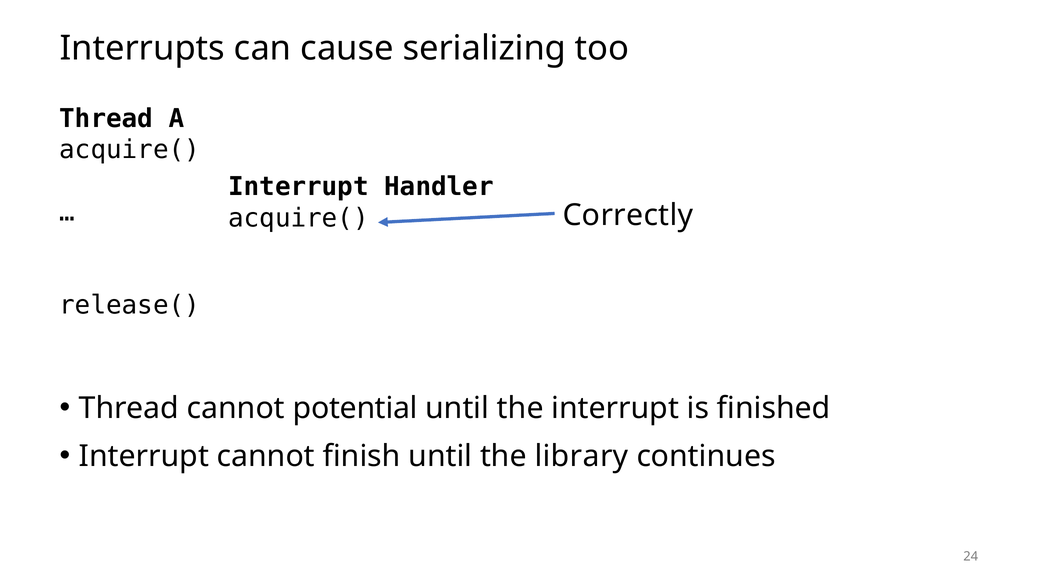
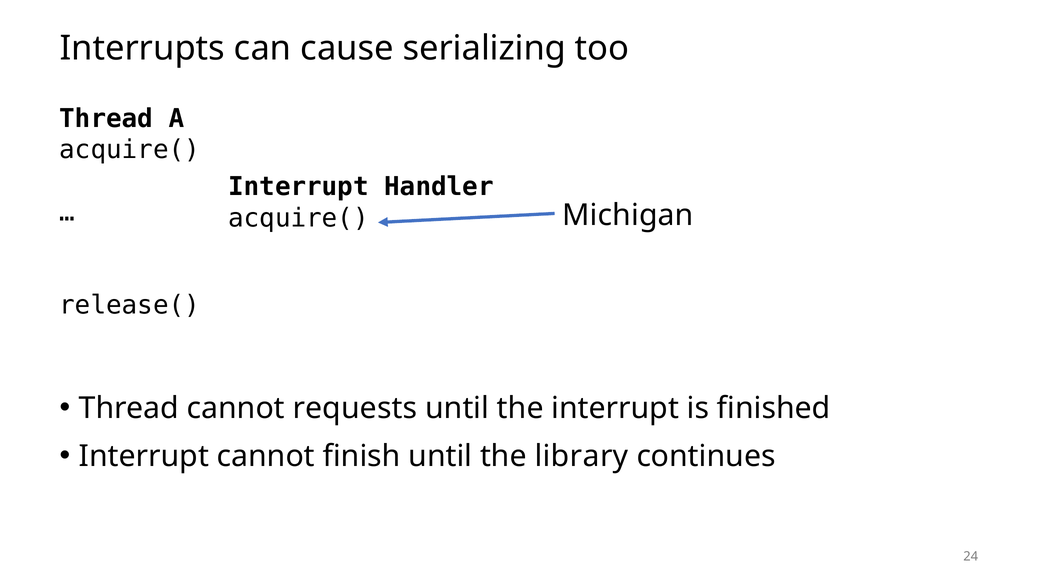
Correctly: Correctly -> Michigan
potential: potential -> requests
